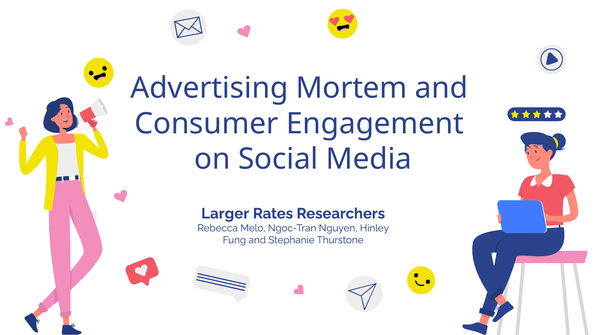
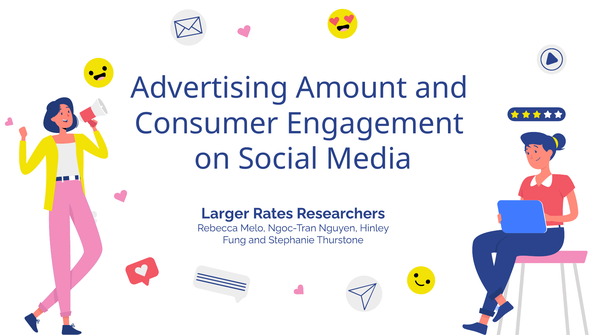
Mortem: Mortem -> Amount
